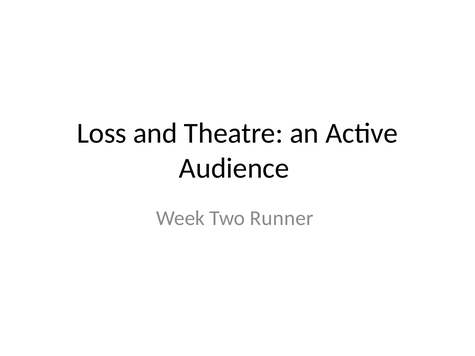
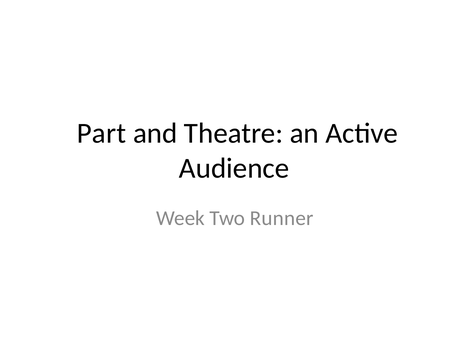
Loss: Loss -> Part
